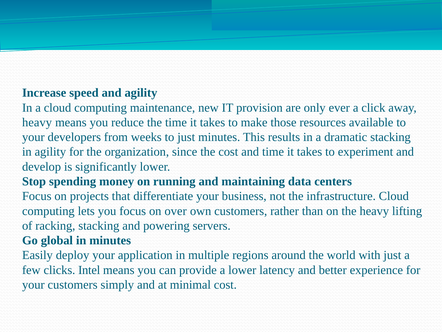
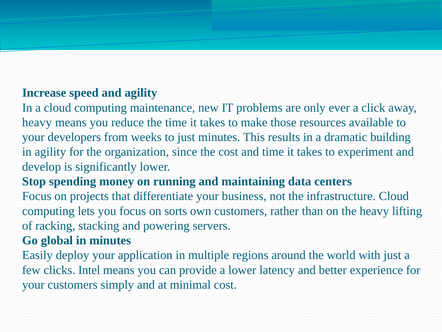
provision: provision -> problems
dramatic stacking: stacking -> building
over: over -> sorts
